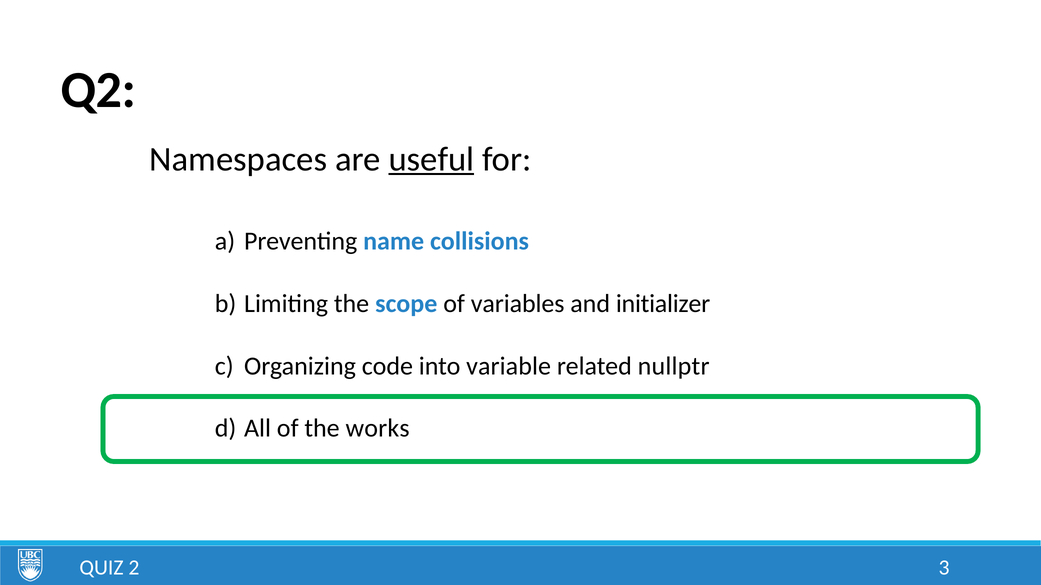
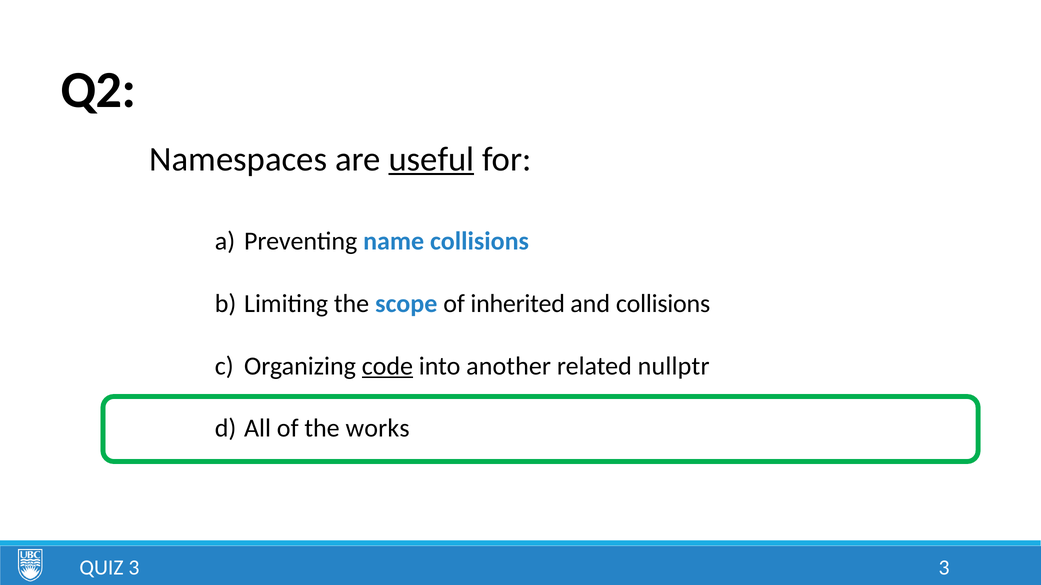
variables: variables -> inherited
and initializer: initializer -> collisions
code underline: none -> present
variable: variable -> another
QUIZ 2: 2 -> 3
